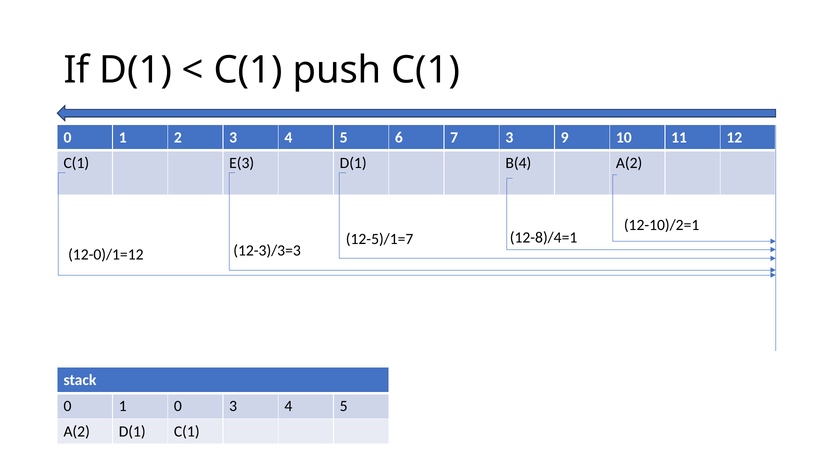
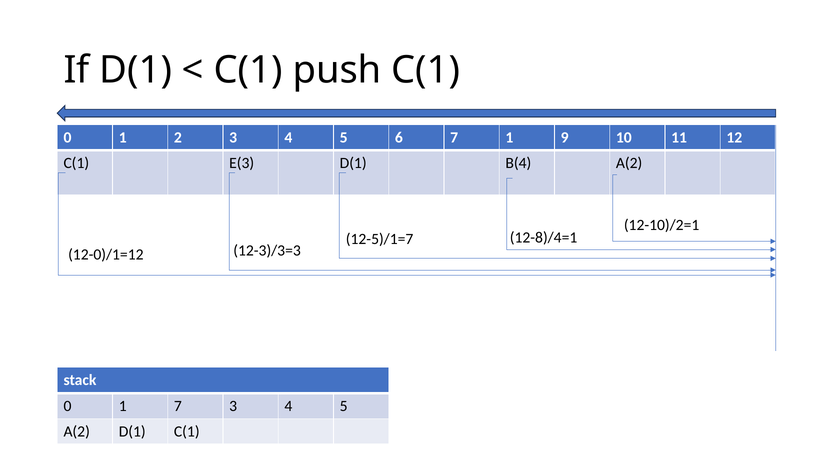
7 3: 3 -> 1
1 0: 0 -> 7
